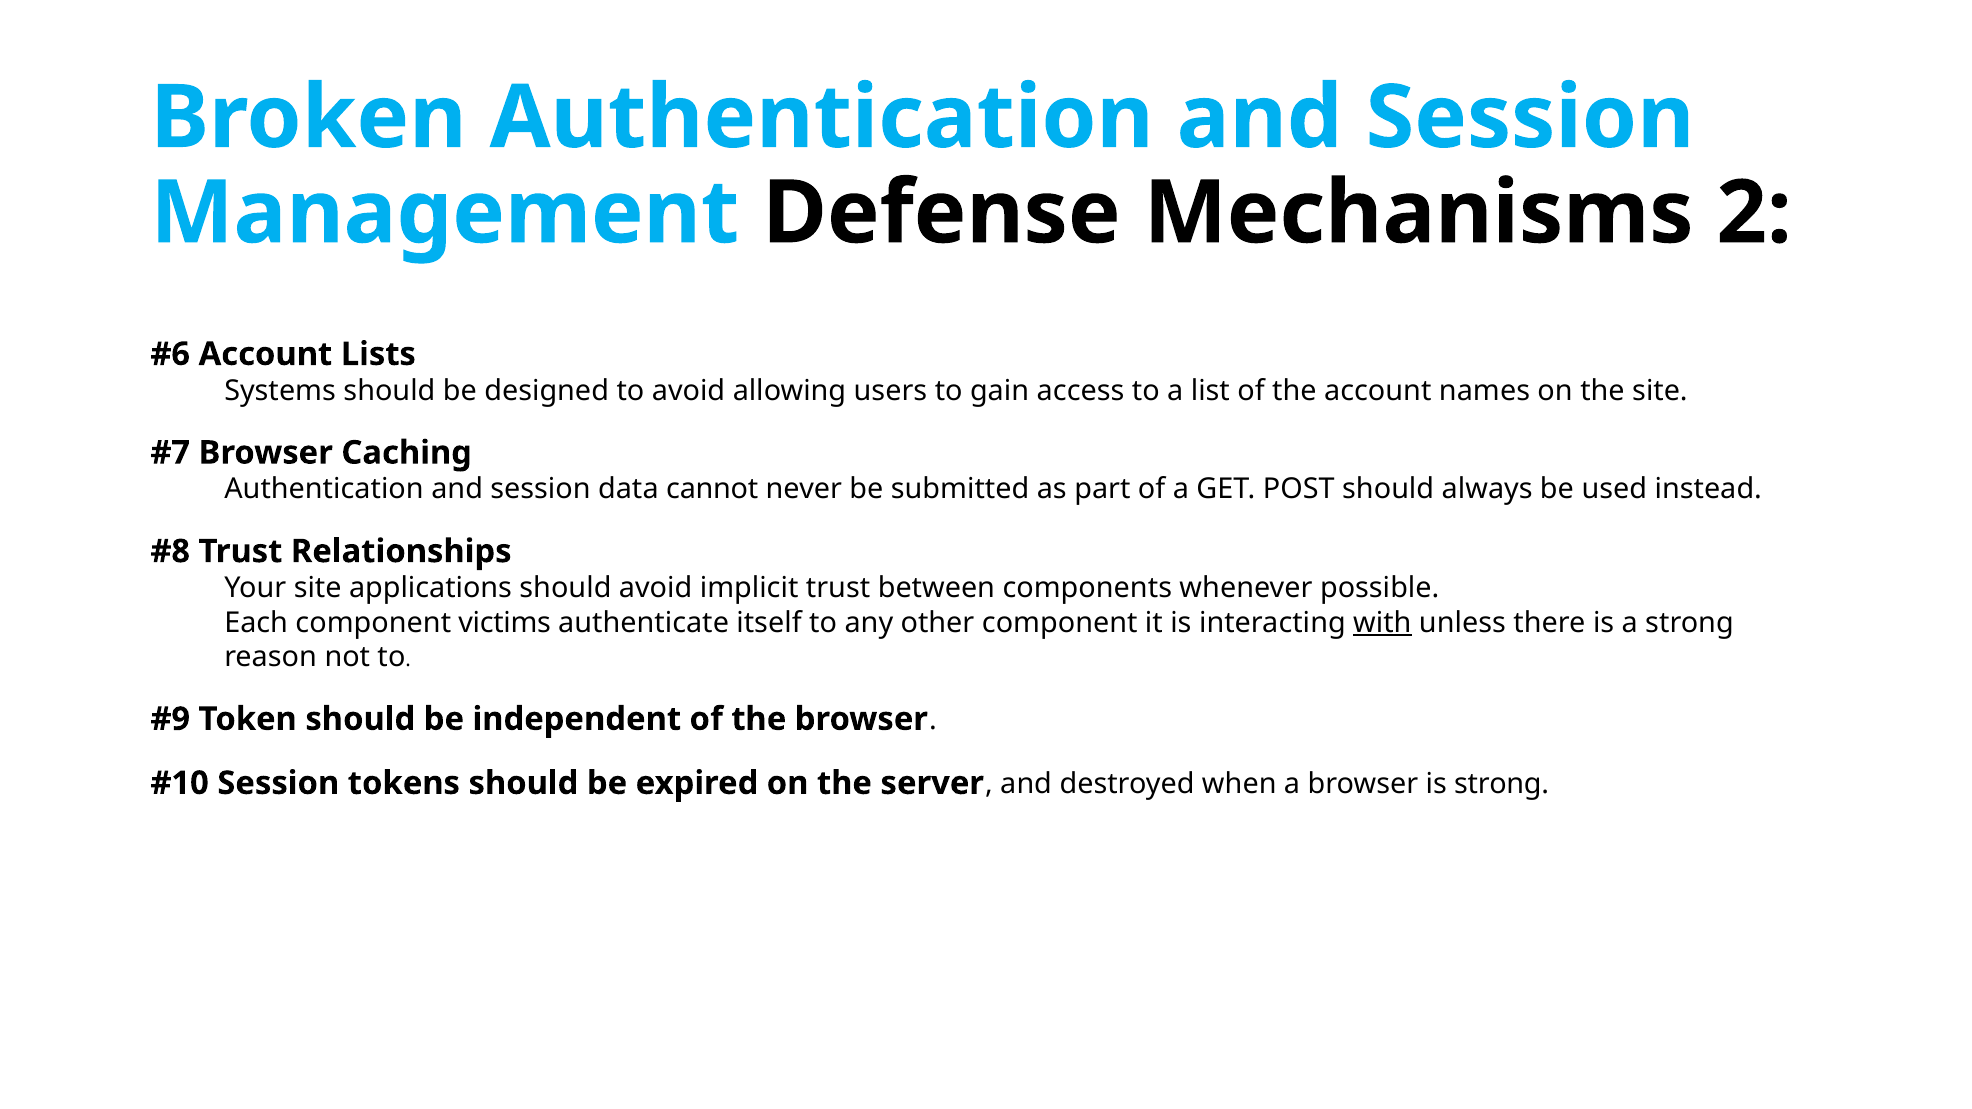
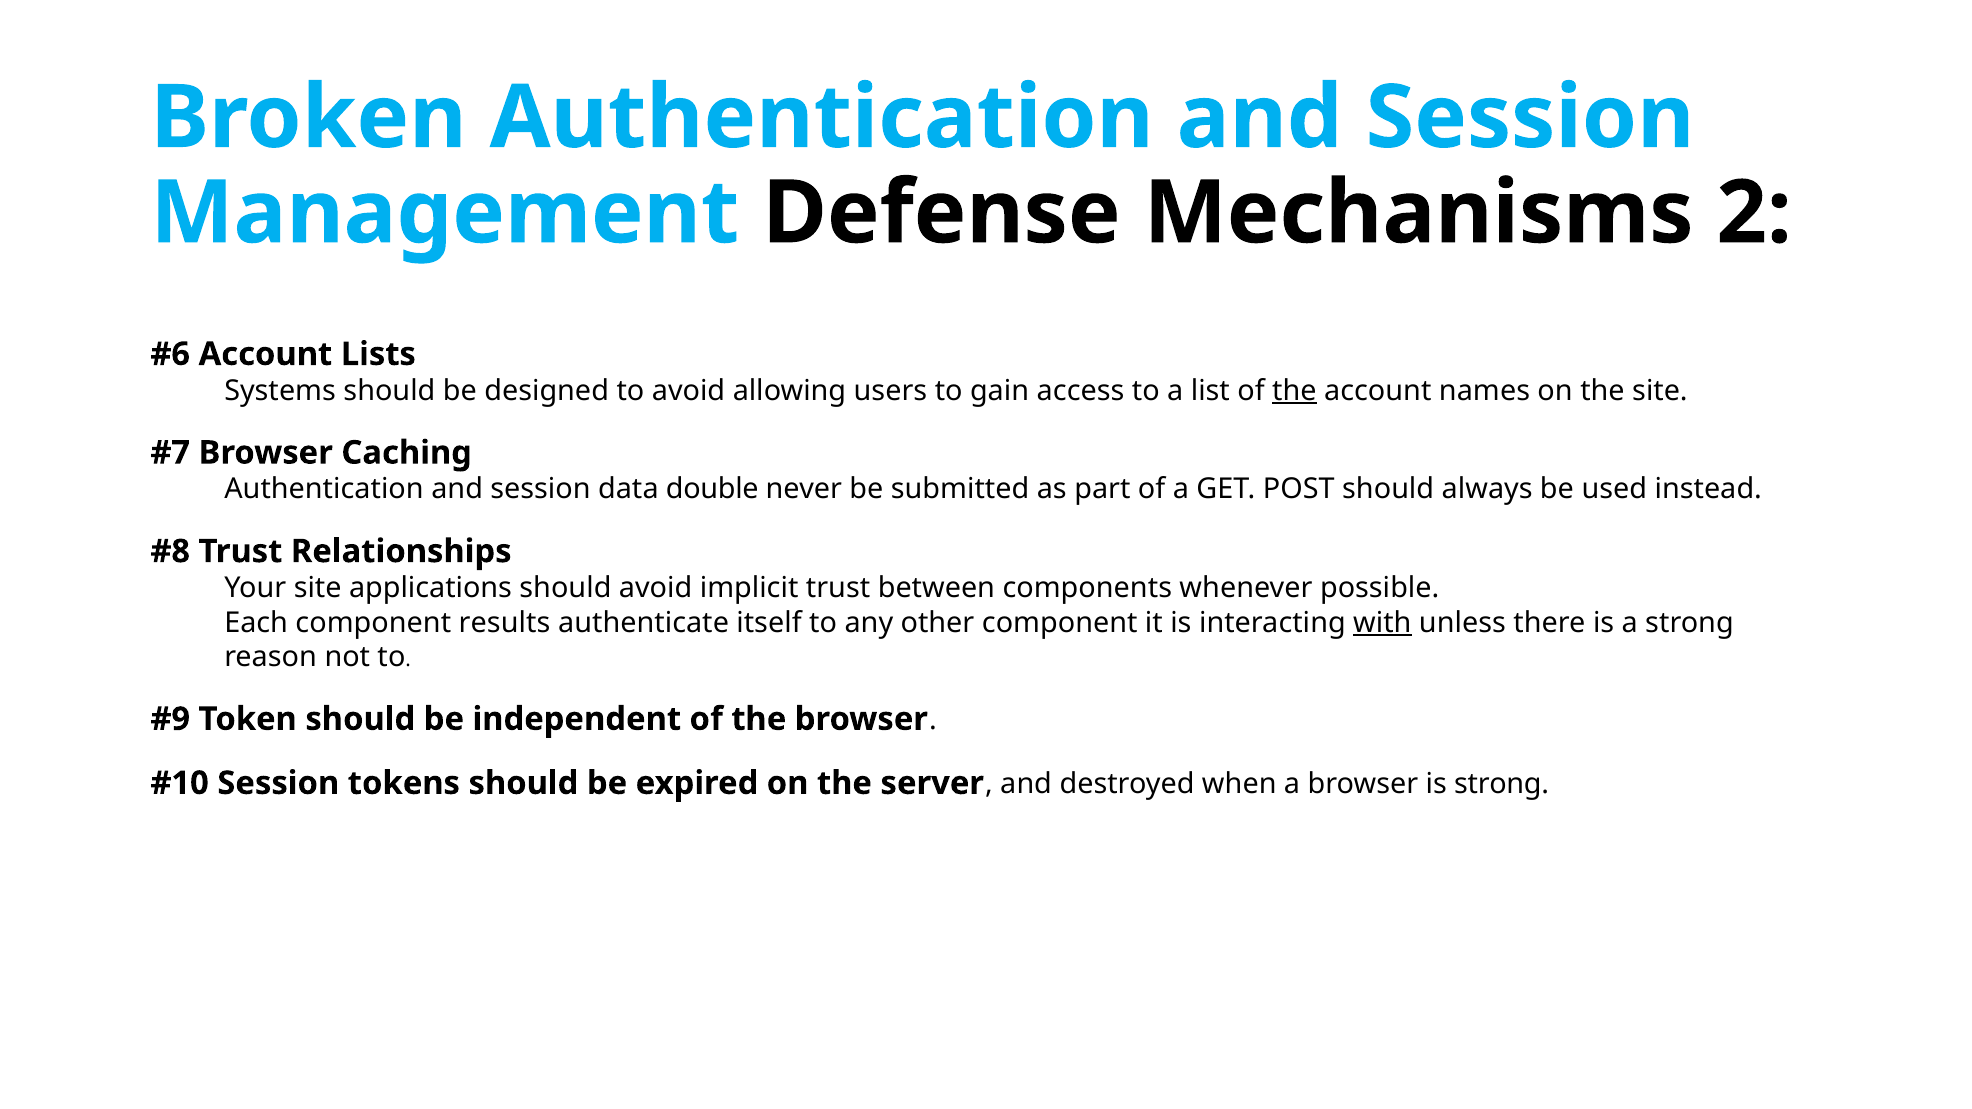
the at (1294, 391) underline: none -> present
cannot: cannot -> double
victims: victims -> results
